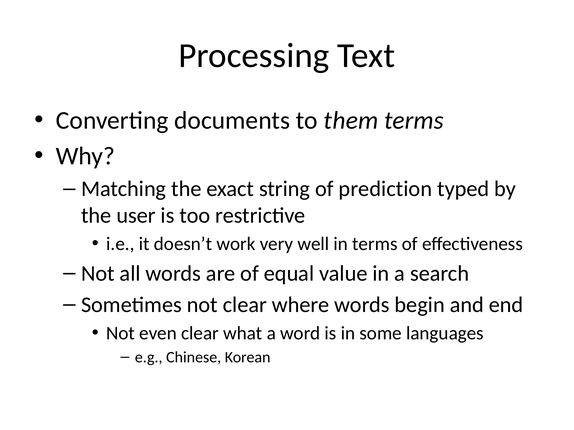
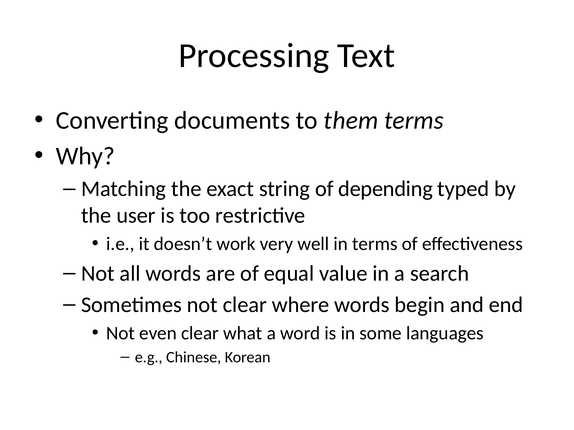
prediction: prediction -> depending
